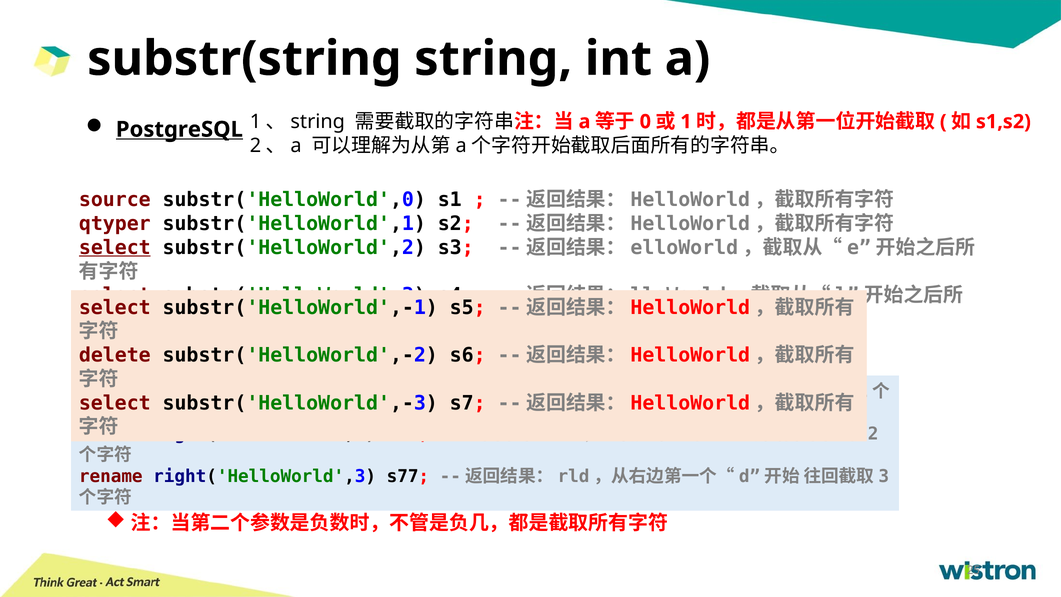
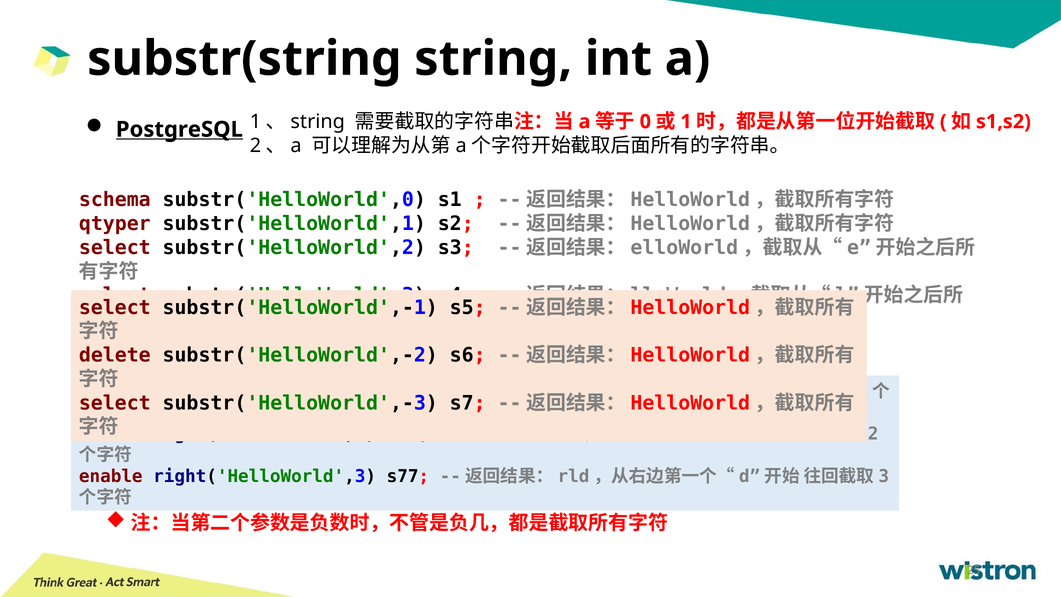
source: source -> schema
select at (115, 247) underline: present -> none
rename: rename -> enable
